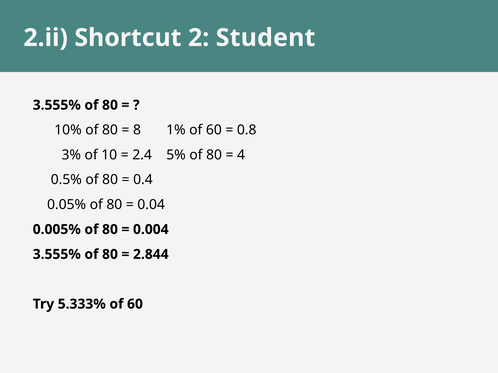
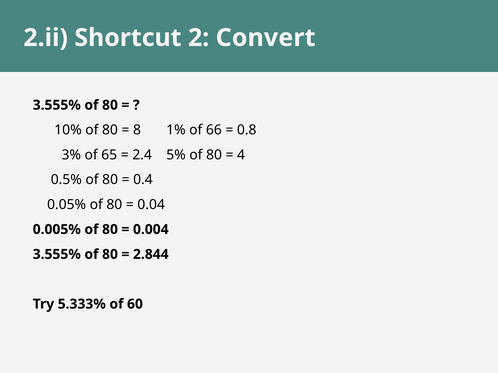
Student: Student -> Convert
1% of 60: 60 -> 66
10: 10 -> 65
